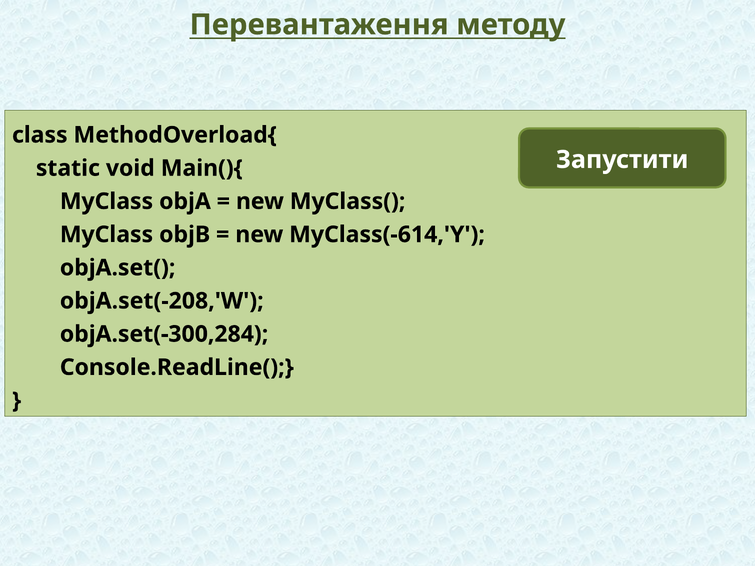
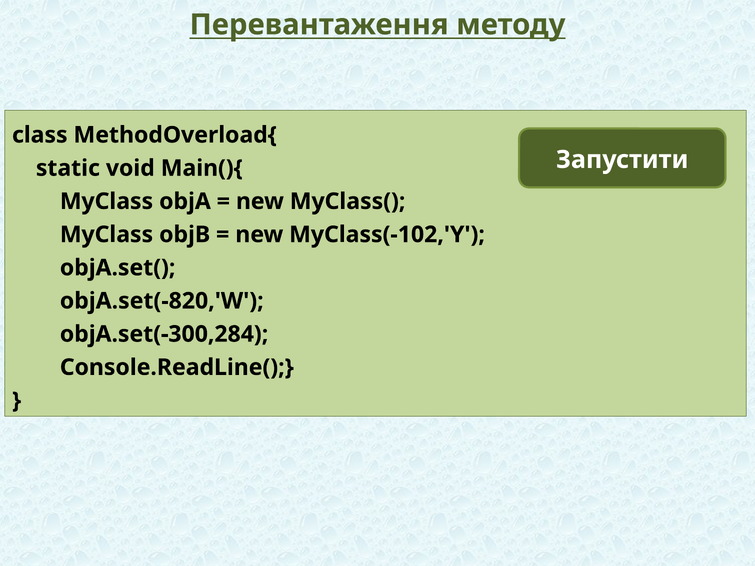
MyClass(-614,'Y: MyClass(-614,'Y -> MyClass(-102,'Y
objA.set(-208,'W: objA.set(-208,'W -> objA.set(-820,'W
